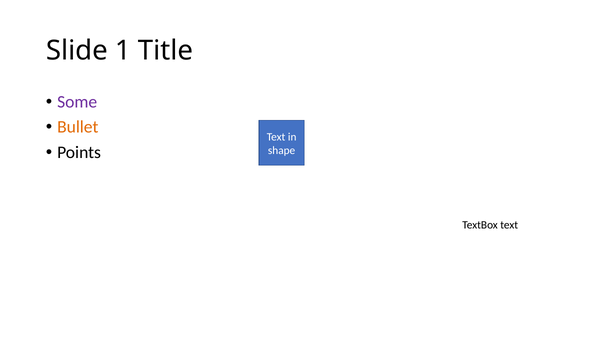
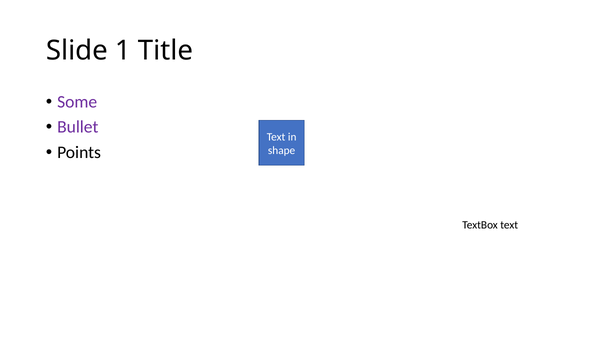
Bullet colour: orange -> purple
